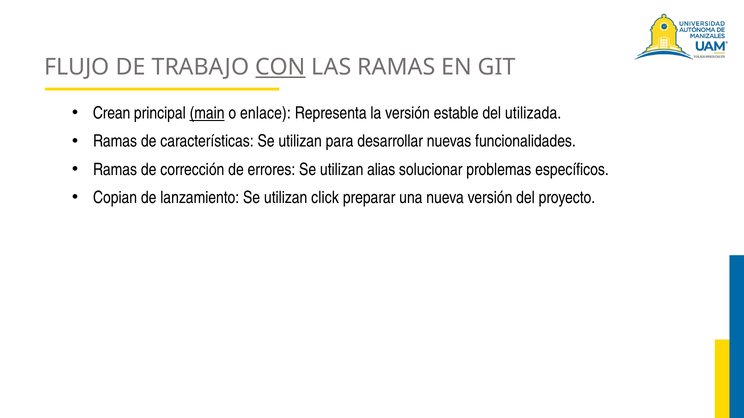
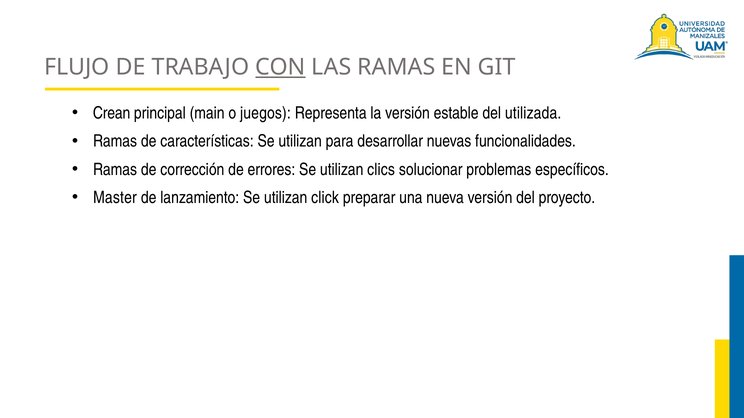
main underline: present -> none
enlace: enlace -> juegos
alias: alias -> clics
Copian: Copian -> Master
